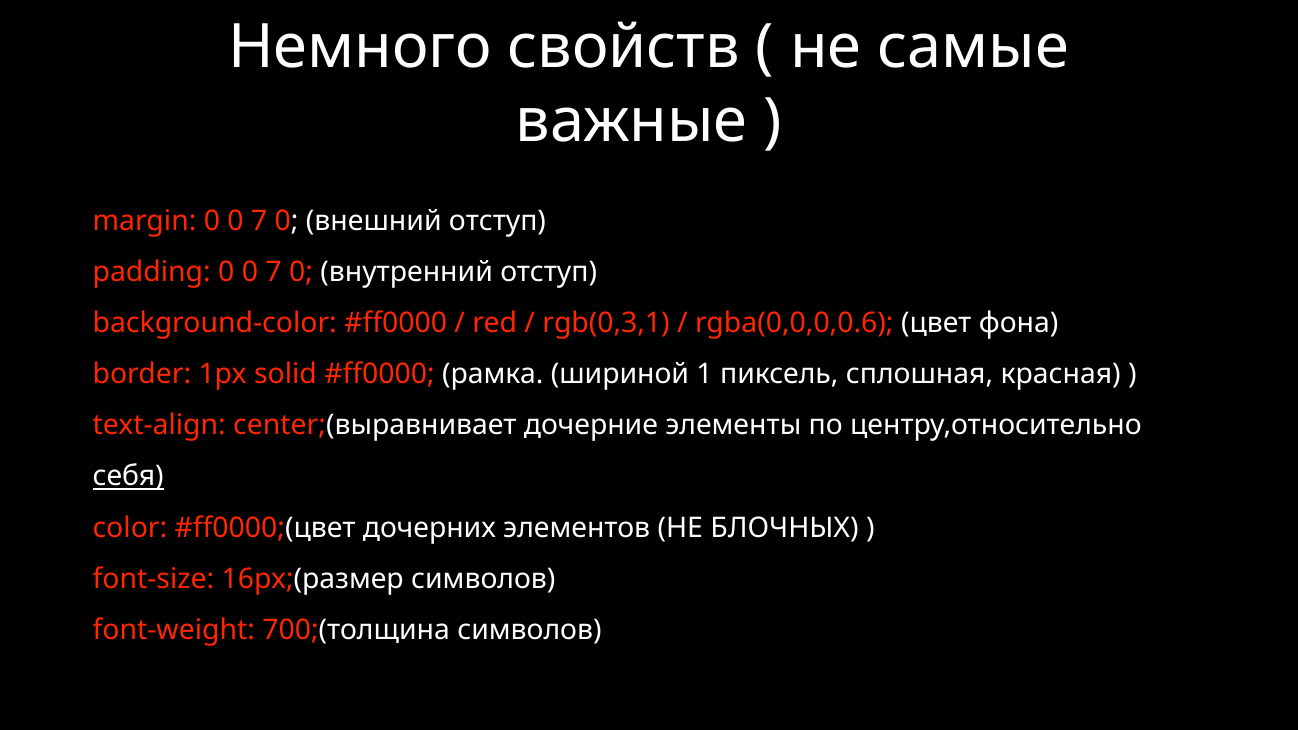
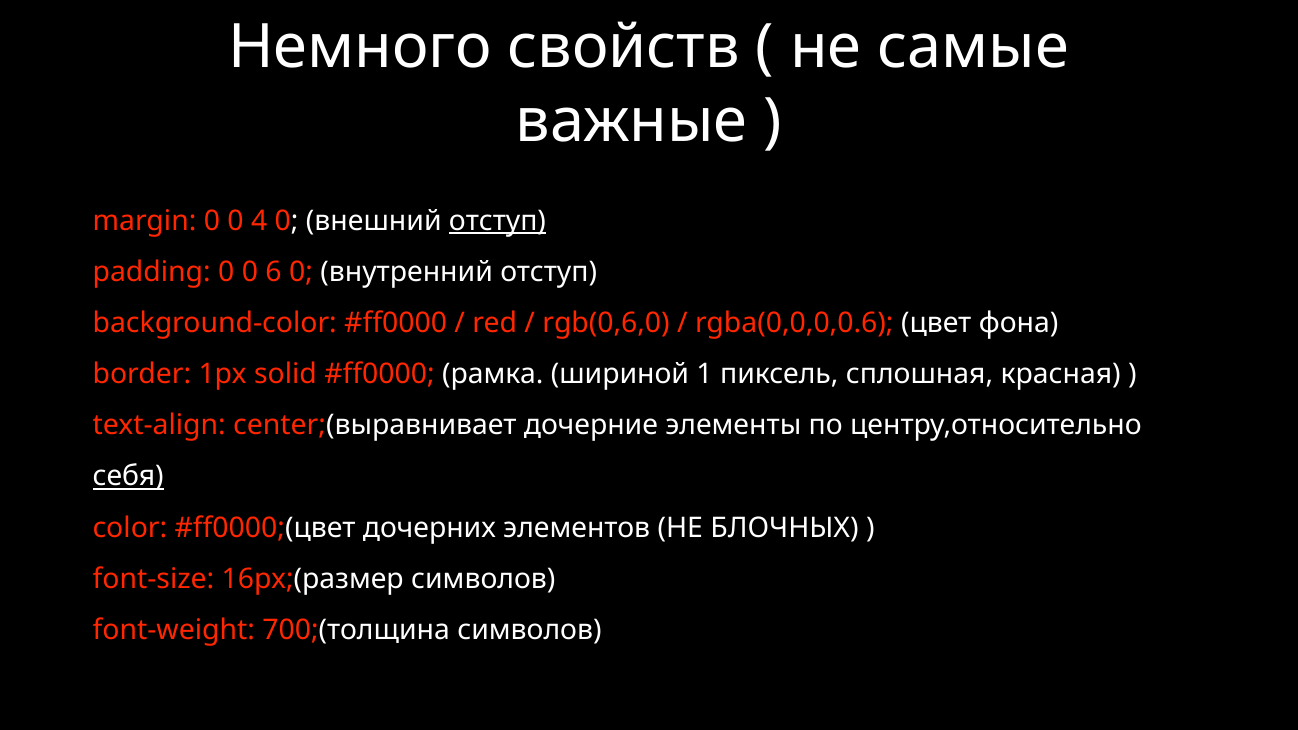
margin 0 0 7: 7 -> 4
отступ at (497, 221) underline: none -> present
padding 0 0 7: 7 -> 6
rgb(0,3,1: rgb(0,3,1 -> rgb(0,6,0
